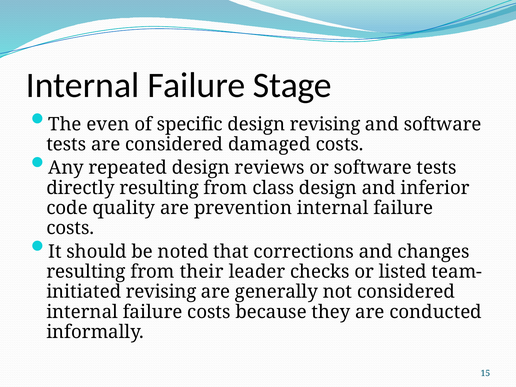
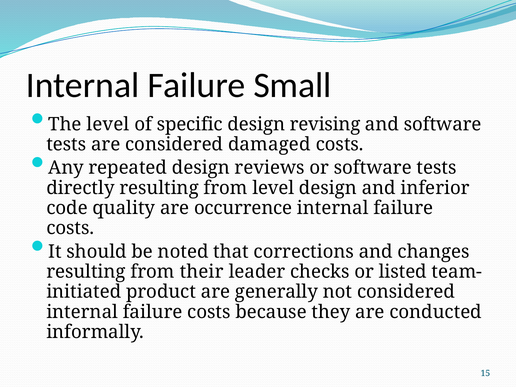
Stage: Stage -> Small
The even: even -> level
from class: class -> level
prevention: prevention -> occurrence
revising at (161, 292): revising -> product
